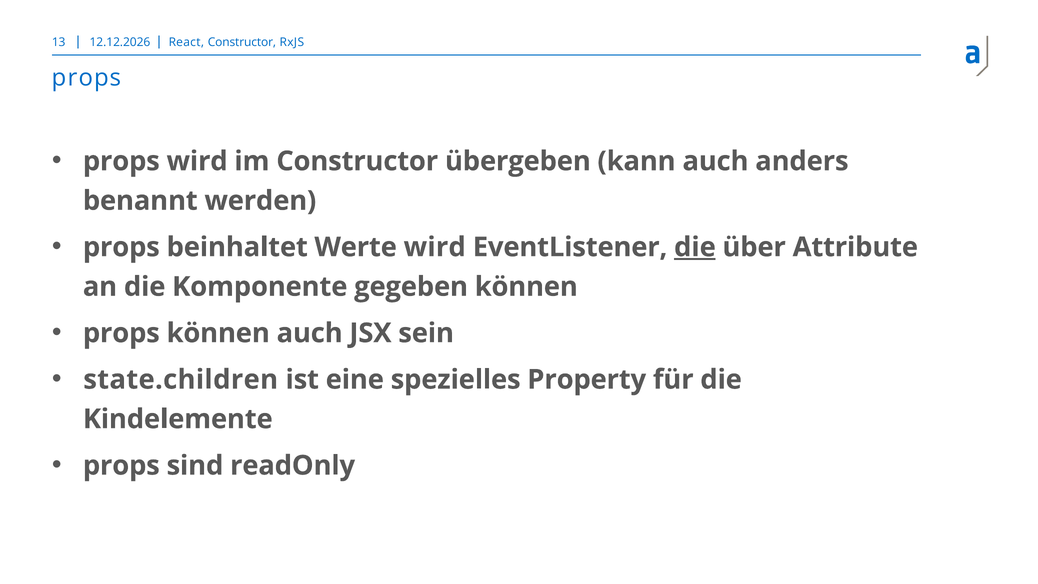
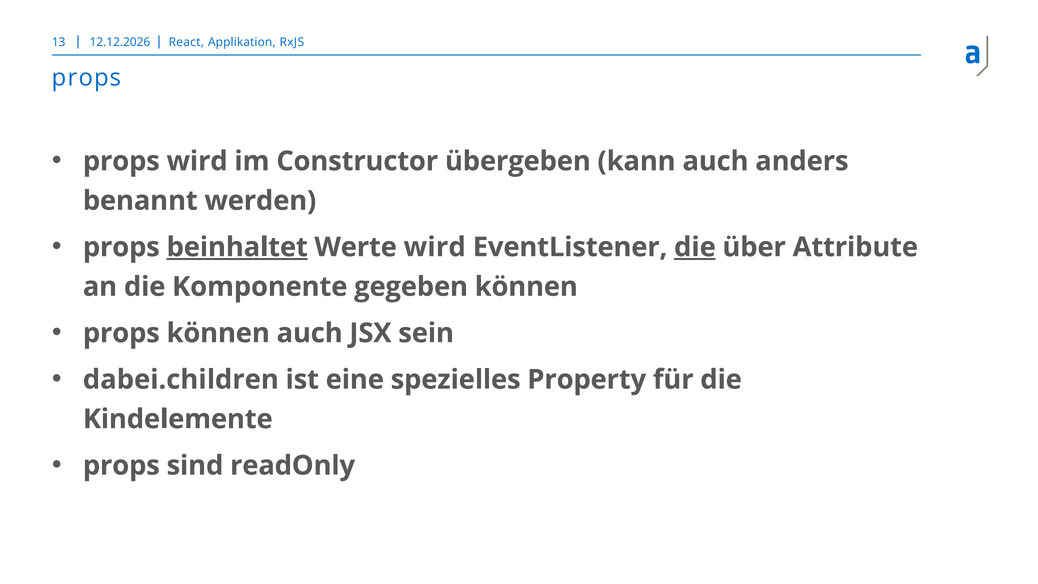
React Constructor: Constructor -> Applikation
beinhaltet underline: none -> present
state.children: state.children -> dabei.children
